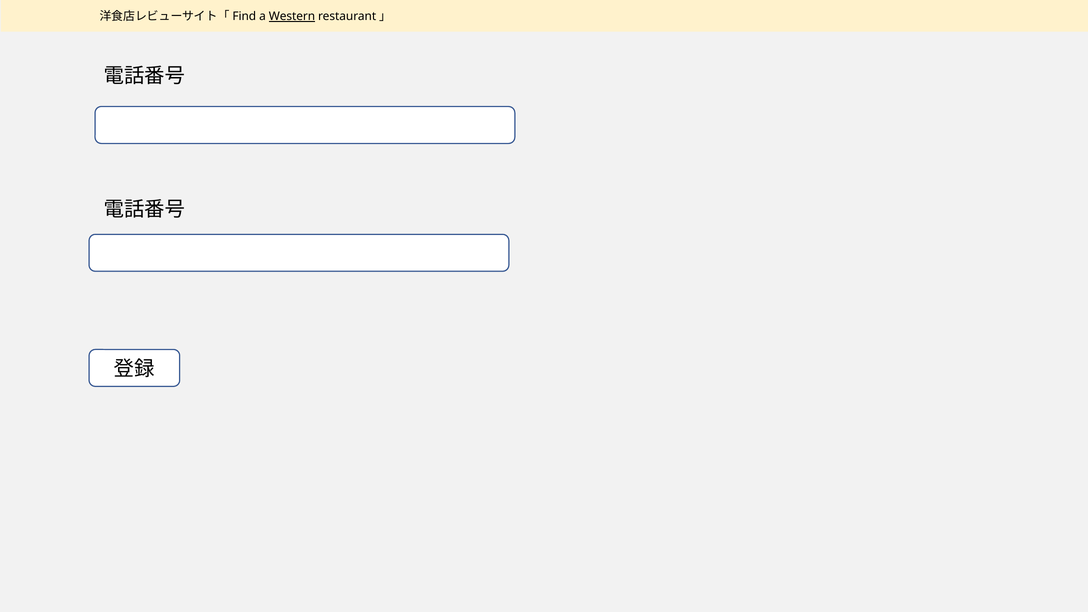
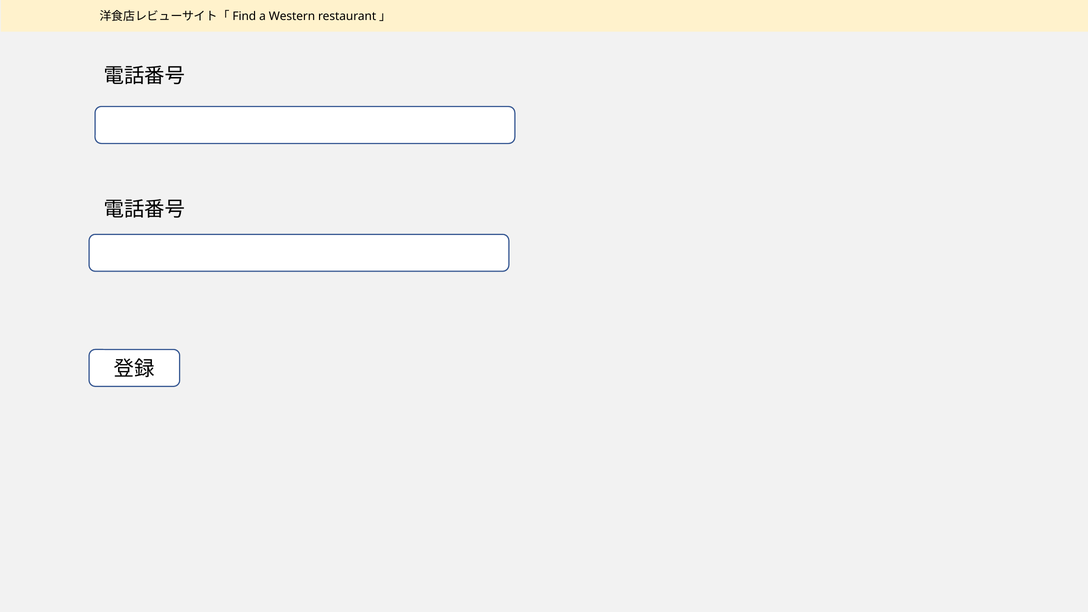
Western underline: present -> none
